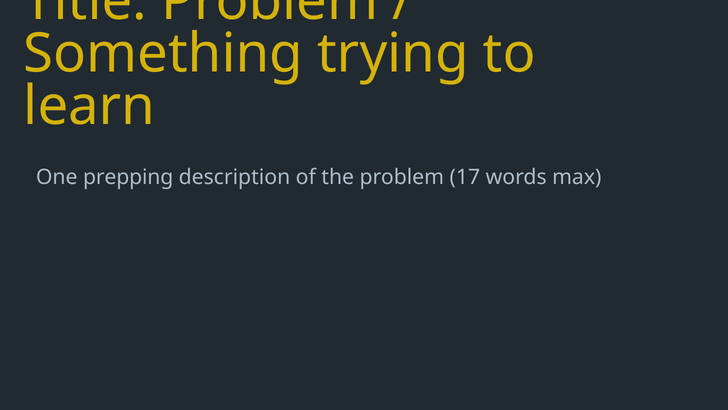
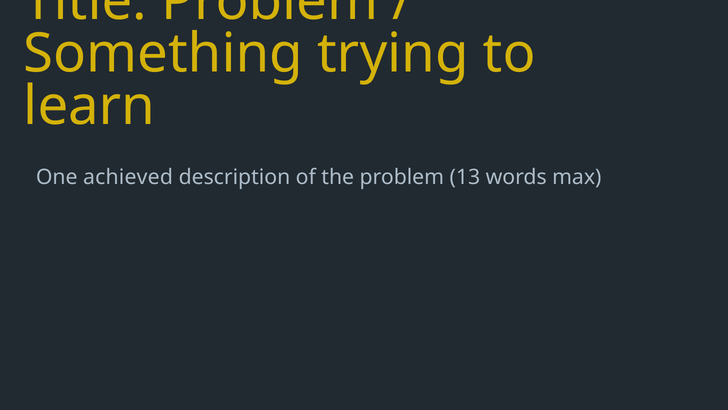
prepping: prepping -> achieved
17: 17 -> 13
